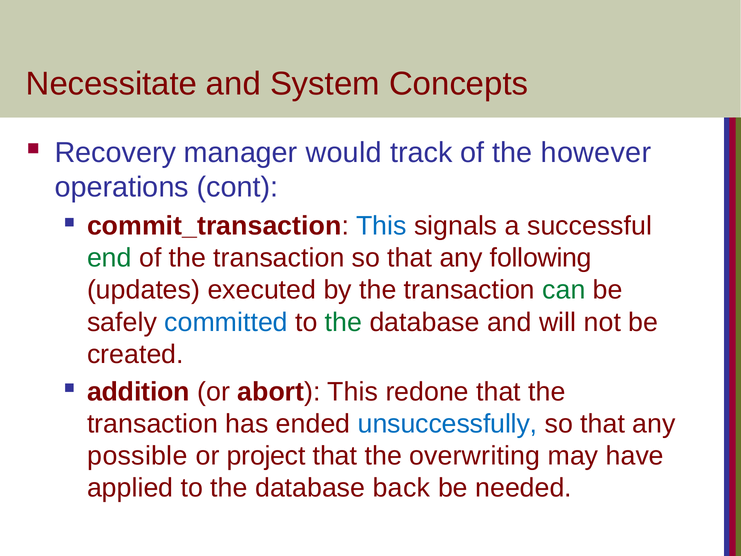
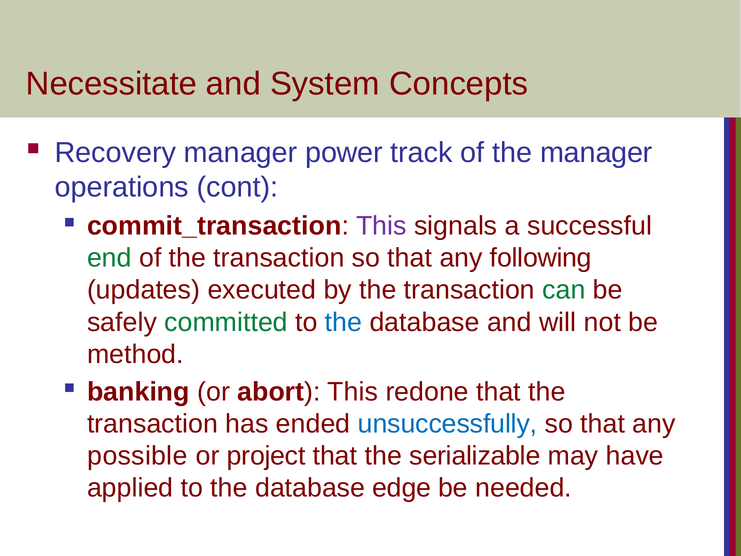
would: would -> power
the however: however -> manager
This at (381, 226) colour: blue -> purple
committed colour: blue -> green
the at (344, 322) colour: green -> blue
created: created -> method
addition: addition -> banking
overwriting: overwriting -> serializable
back: back -> edge
